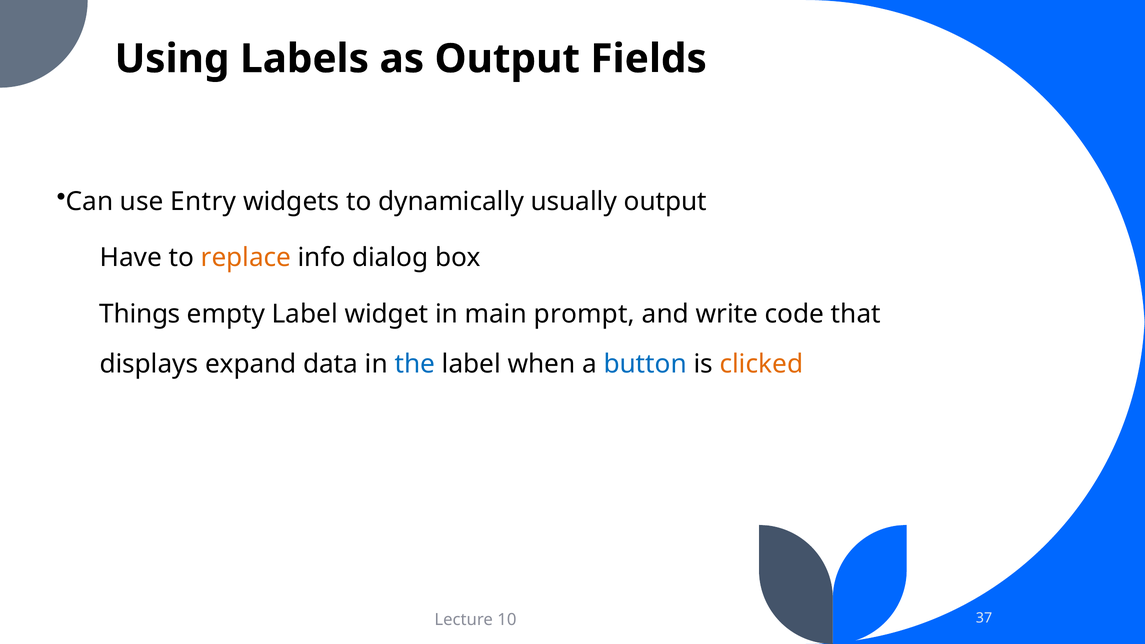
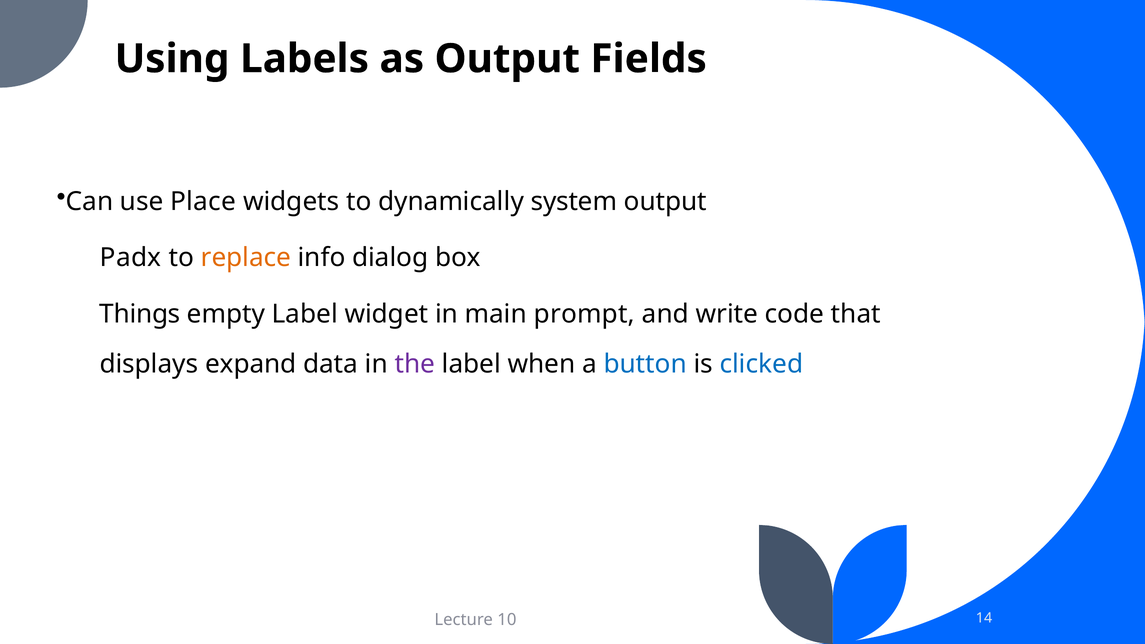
Entry: Entry -> Place
usually: usually -> system
Have: Have -> Padx
the colour: blue -> purple
clicked colour: orange -> blue
37: 37 -> 14
